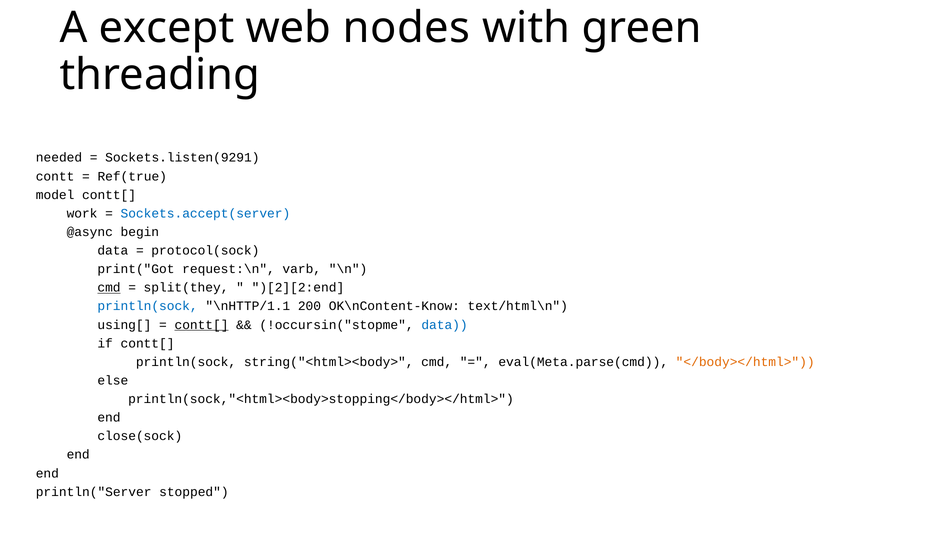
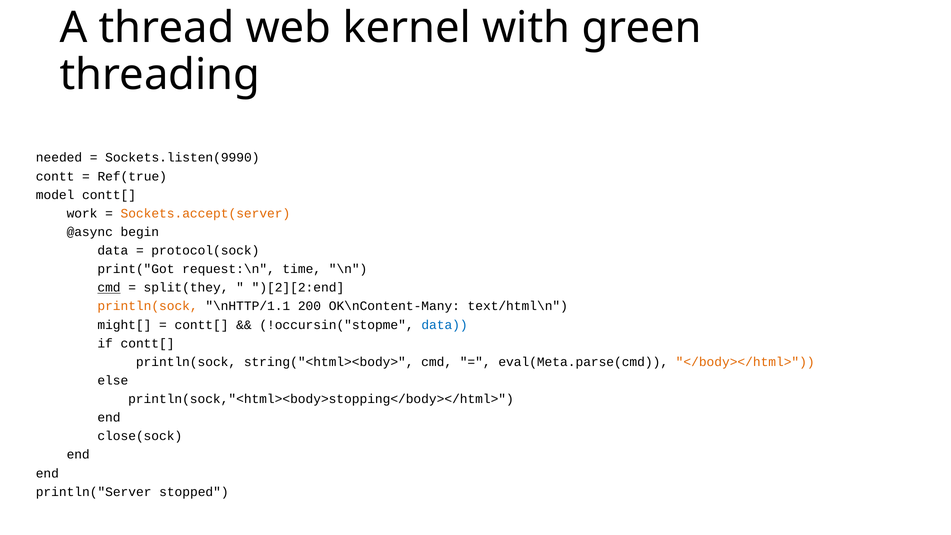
except: except -> thread
nodes: nodes -> kernel
Sockets.listen(9291: Sockets.listen(9291 -> Sockets.listen(9990
Sockets.accept(server colour: blue -> orange
varb: varb -> time
println(sock at (148, 306) colour: blue -> orange
OK\nContent-Know: OK\nContent-Know -> OK\nContent-Many
using[: using[ -> might[
contt[ at (202, 325) underline: present -> none
